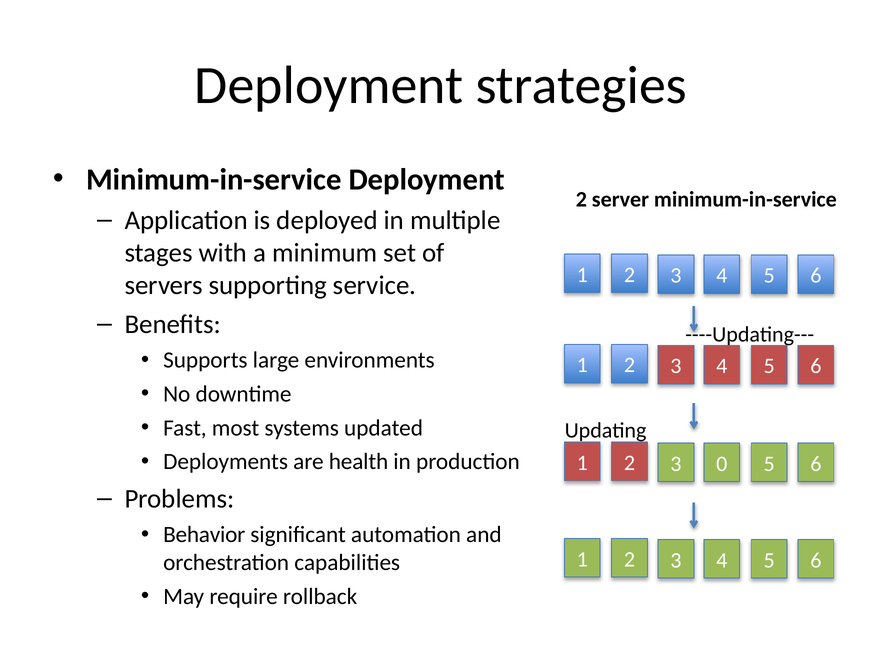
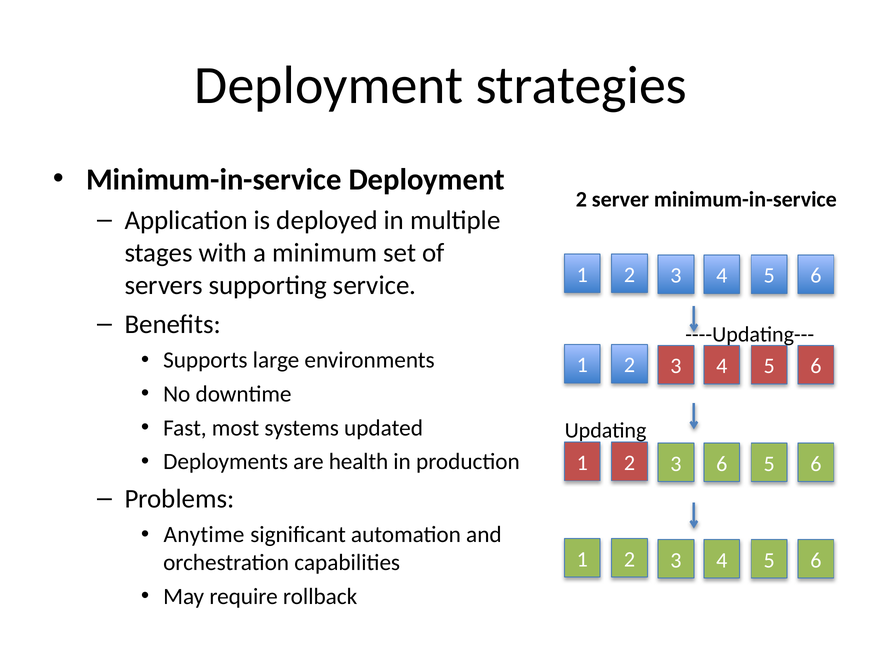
3 0: 0 -> 6
Behavior: Behavior -> Anytime
